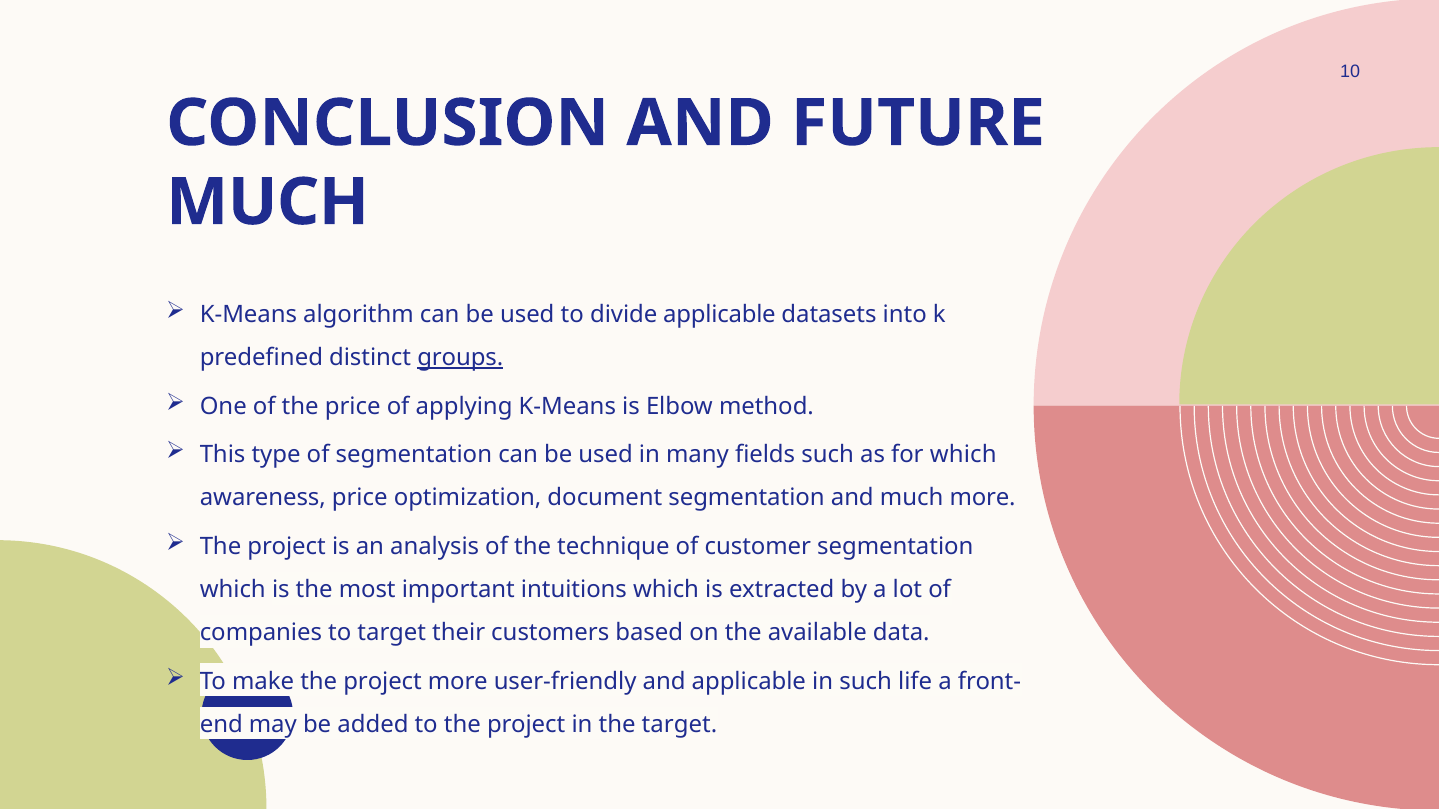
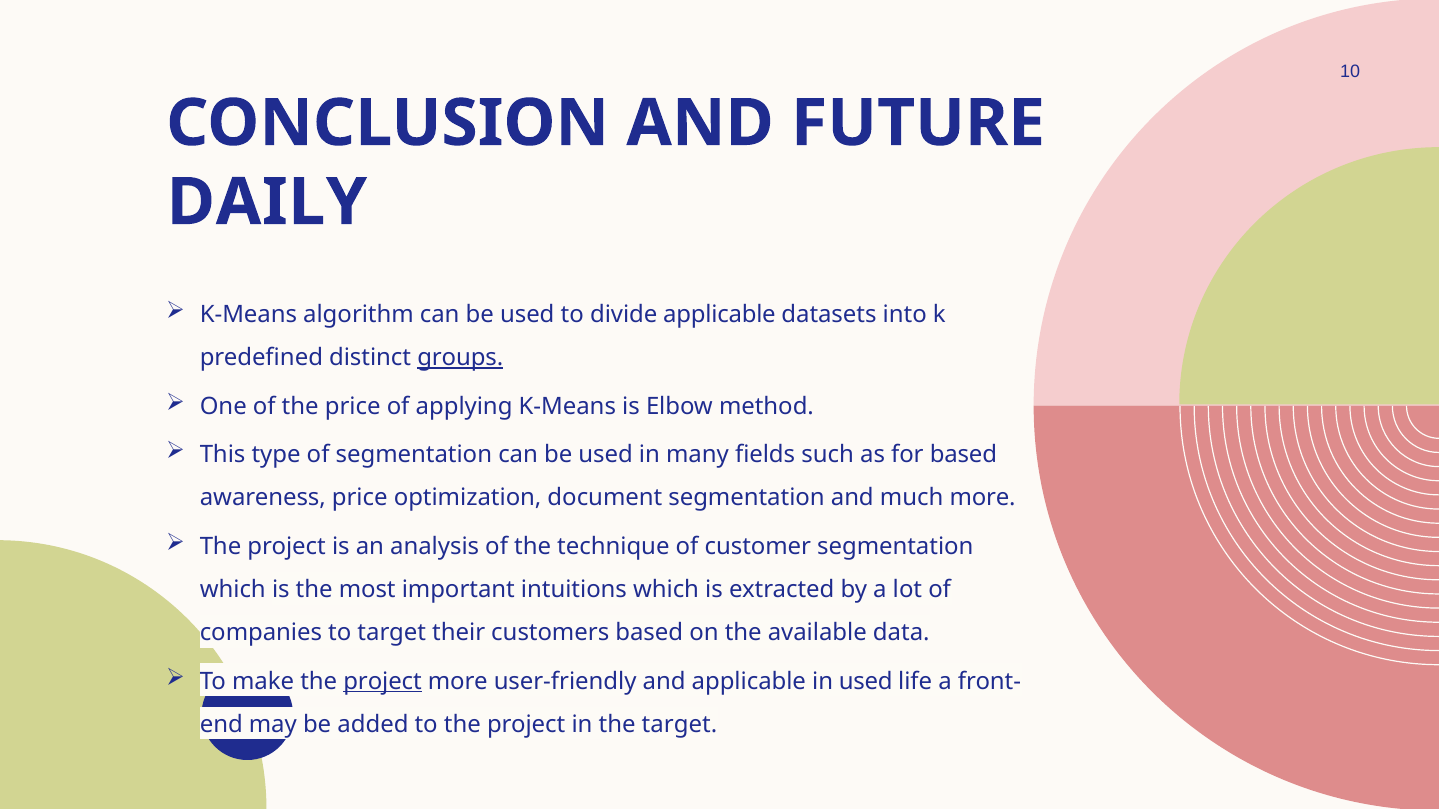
MUCH at (268, 202): MUCH -> DAILY
for which: which -> based
project at (383, 681) underline: none -> present
in such: such -> used
